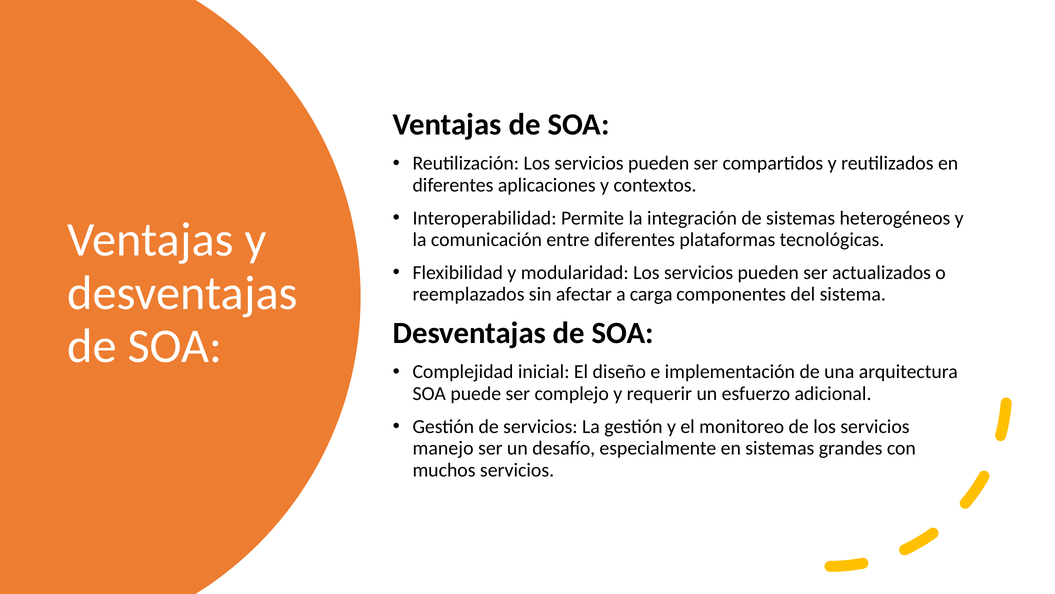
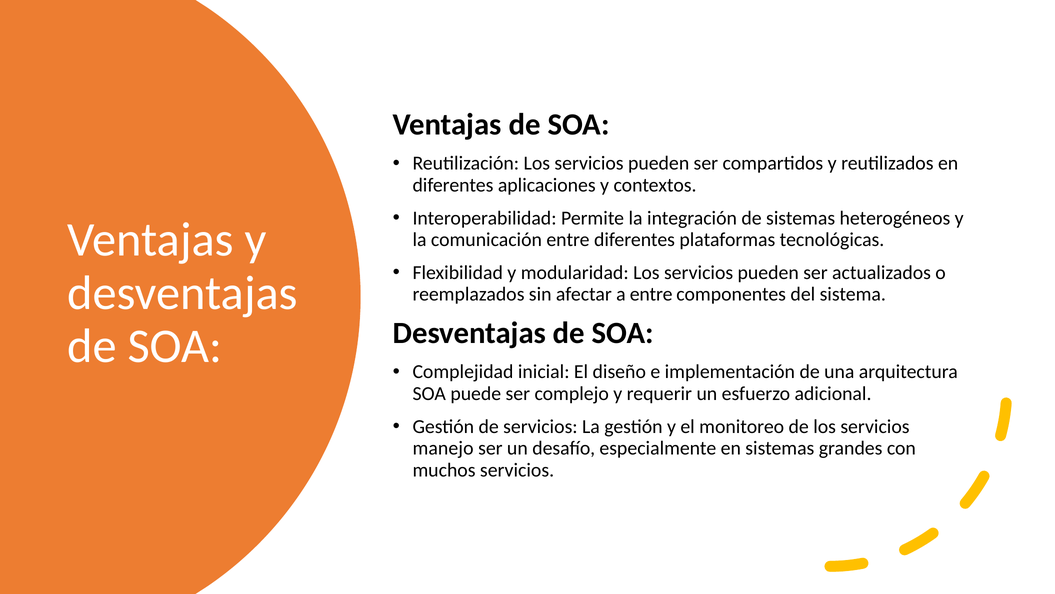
a carga: carga -> entre
